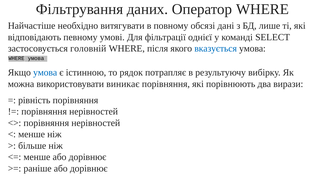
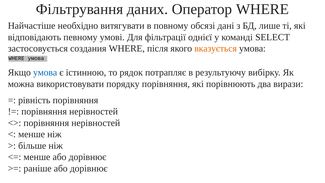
головній: головній -> создания
вказується colour: blue -> orange
виникає: виникає -> порядку
